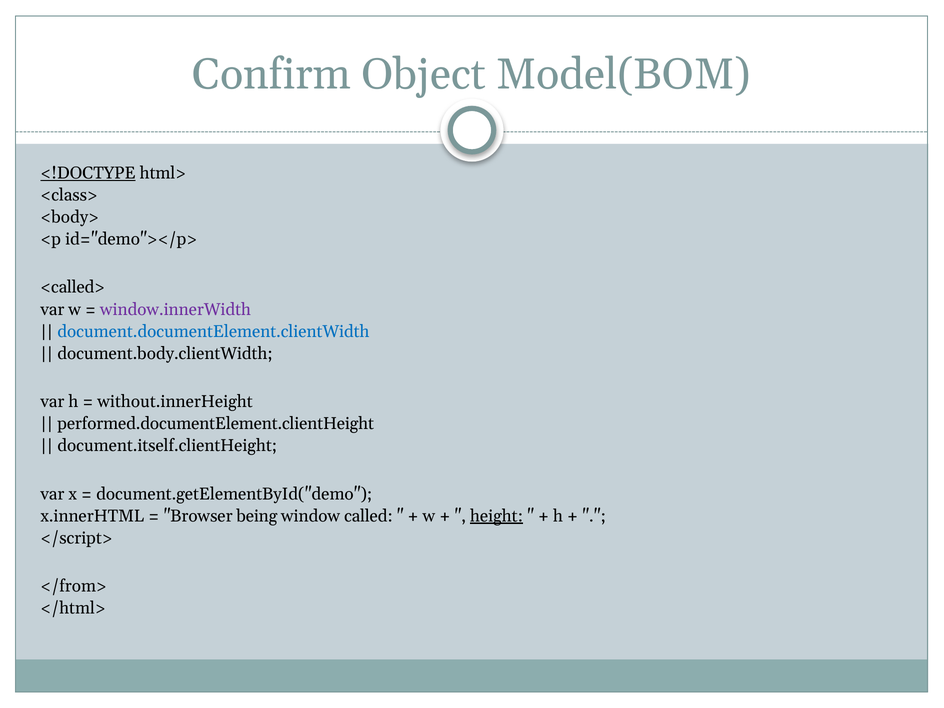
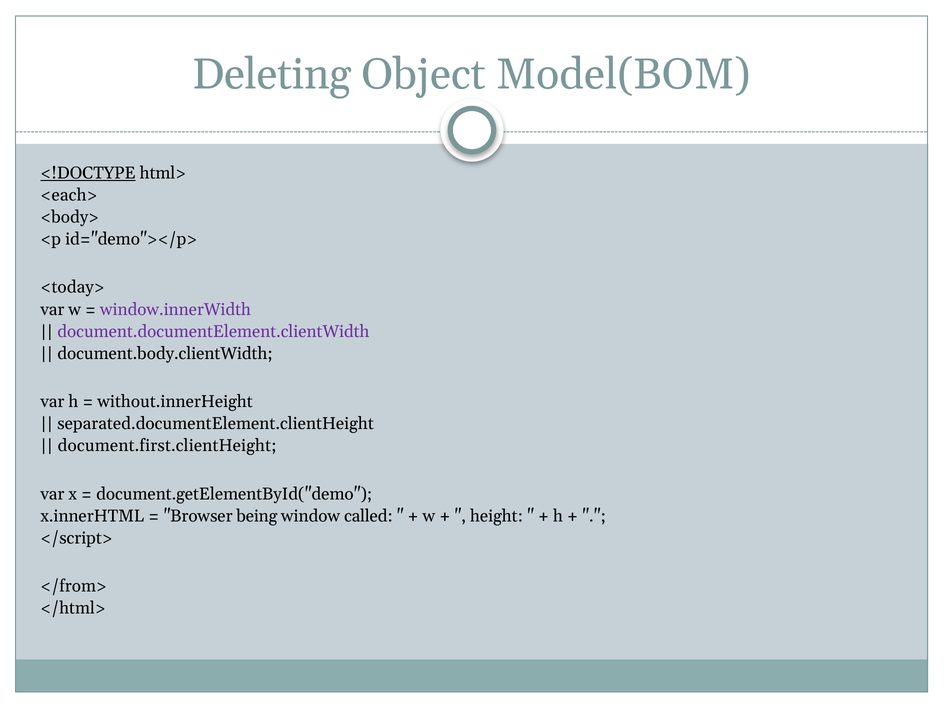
Confirm: Confirm -> Deleting
<class>: <class> -> <each>
<called>: <called> -> <today>
document.documentElement.clientWidth colour: blue -> purple
performed.documentElement.clientHeight: performed.documentElement.clientHeight -> separated.documentElement.clientHeight
document.itself.clientHeight: document.itself.clientHeight -> document.first.clientHeight
height underline: present -> none
